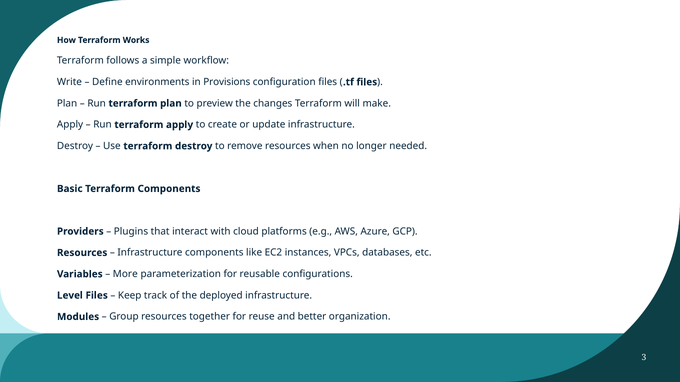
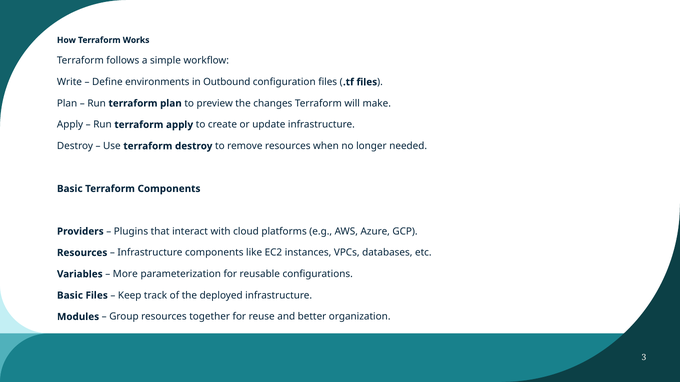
Provisions: Provisions -> Outbound
Level at (70, 296): Level -> Basic
